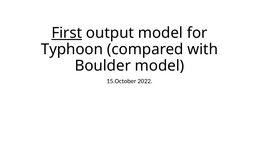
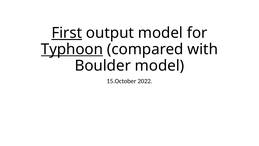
Typhoon underline: none -> present
